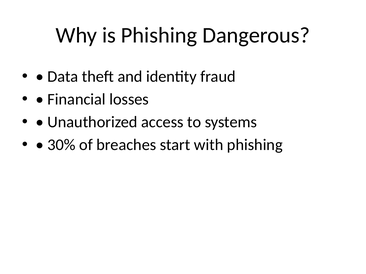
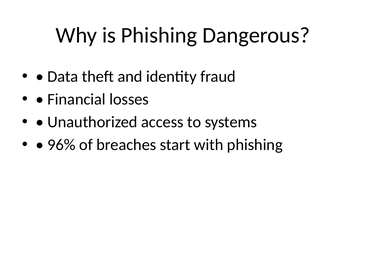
30%: 30% -> 96%
